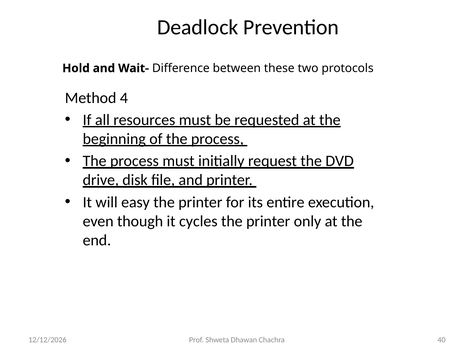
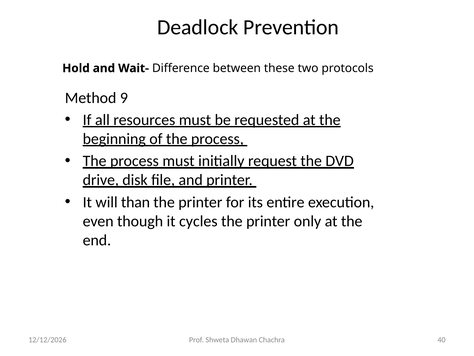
4: 4 -> 9
easy: easy -> than
